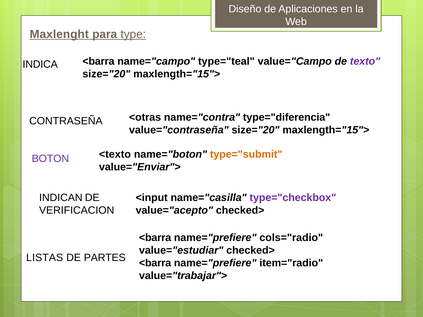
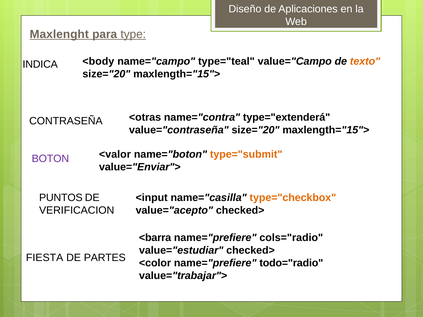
<barra at (98, 61): <barra -> <body
texto colour: purple -> orange
type="diferencia: type="diferencia -> type="extenderá
<texto: <texto -> <valor
INDICAN: INDICAN -> PUNTOS
type="checkbox colour: purple -> orange
LISTAS: LISTAS -> FIESTA
<barra at (155, 263): <barra -> <color
item="radio: item="radio -> todo="radio
